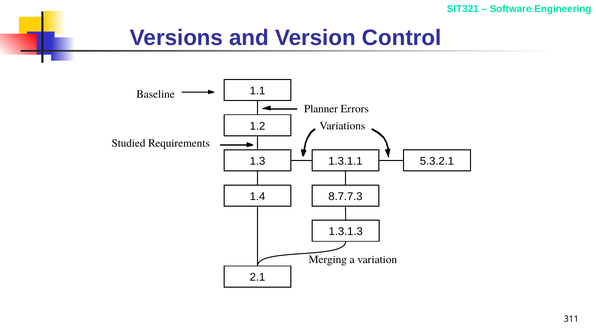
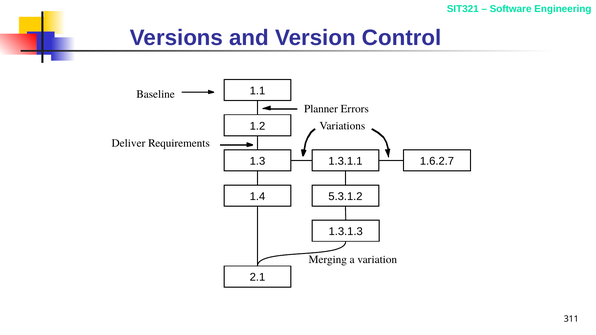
Studied: Studied -> Deliver
5.3.2.1: 5.3.2.1 -> 1.6.2.7
8.7.7.3: 8.7.7.3 -> 5.3.1.2
